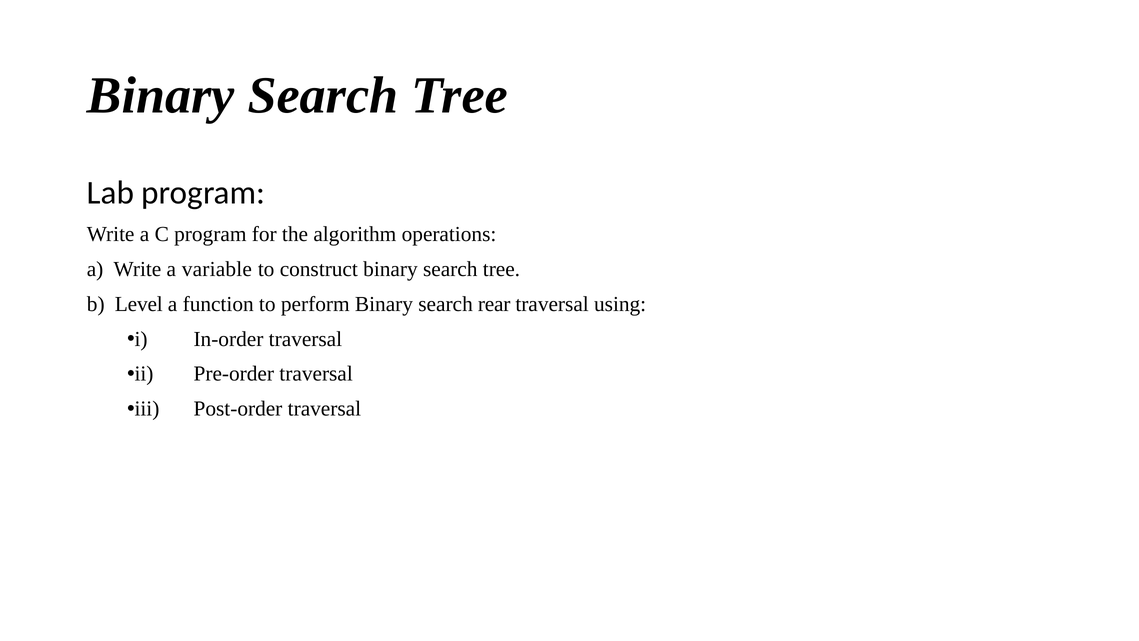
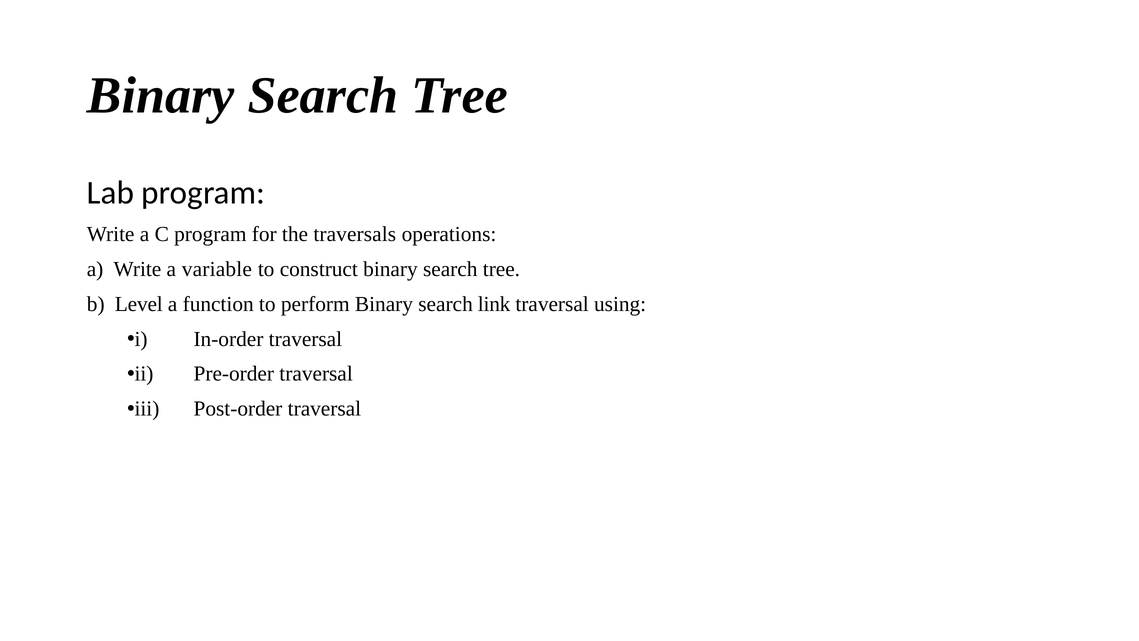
algorithm: algorithm -> traversals
rear: rear -> link
